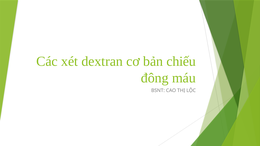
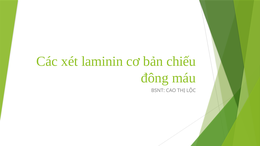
dextran: dextran -> laminin
